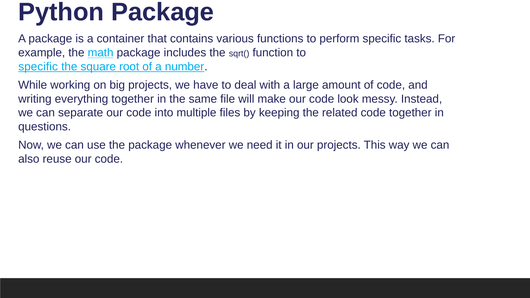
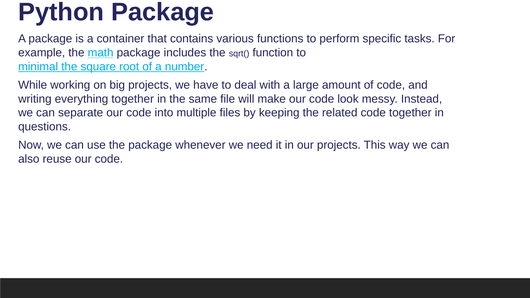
specific at (38, 67): specific -> minimal
